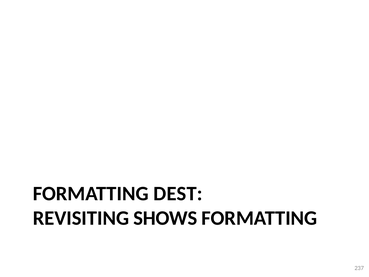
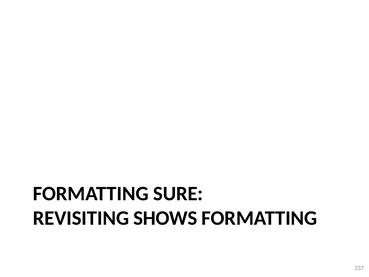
DEST: DEST -> SURE
